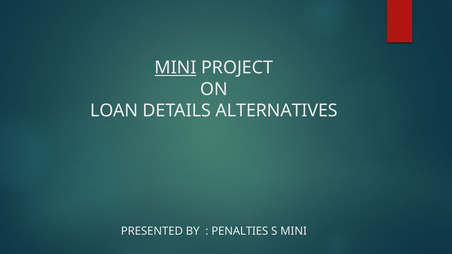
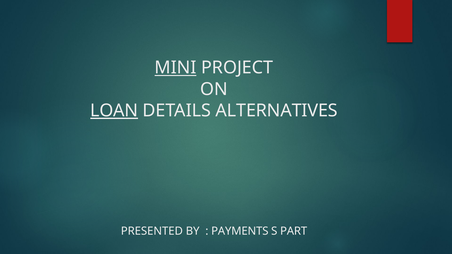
LOAN underline: none -> present
PENALTIES: PENALTIES -> PAYMENTS
S MINI: MINI -> PART
